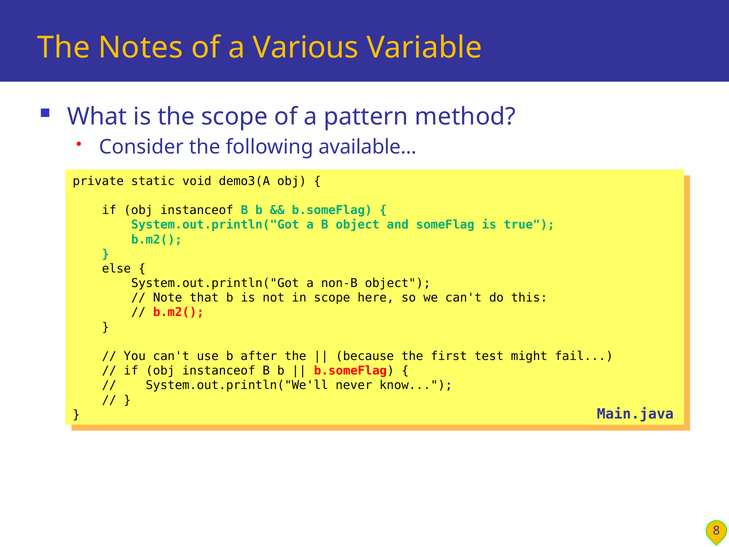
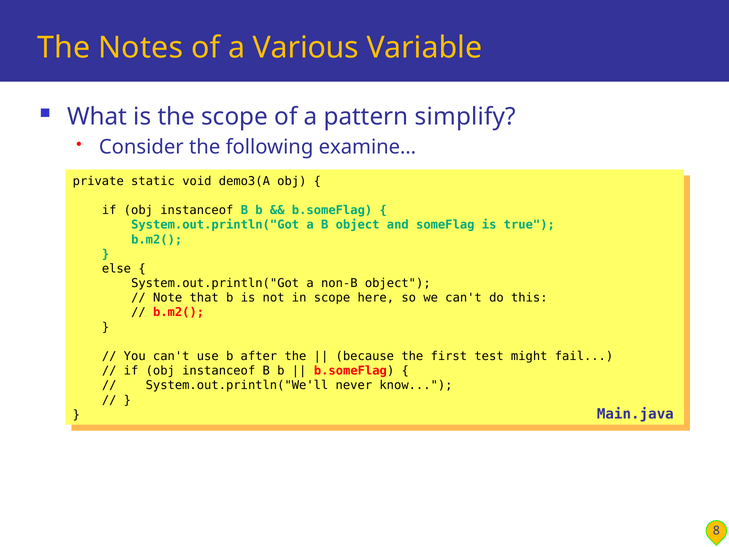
method: method -> simplify
available…: available… -> examine…
